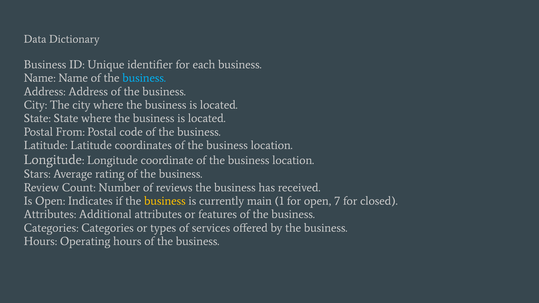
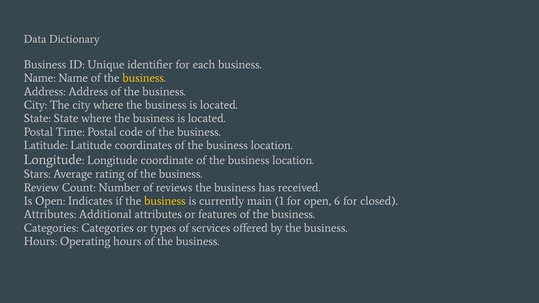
business at (144, 78) colour: light blue -> yellow
From: From -> Time
7: 7 -> 6
